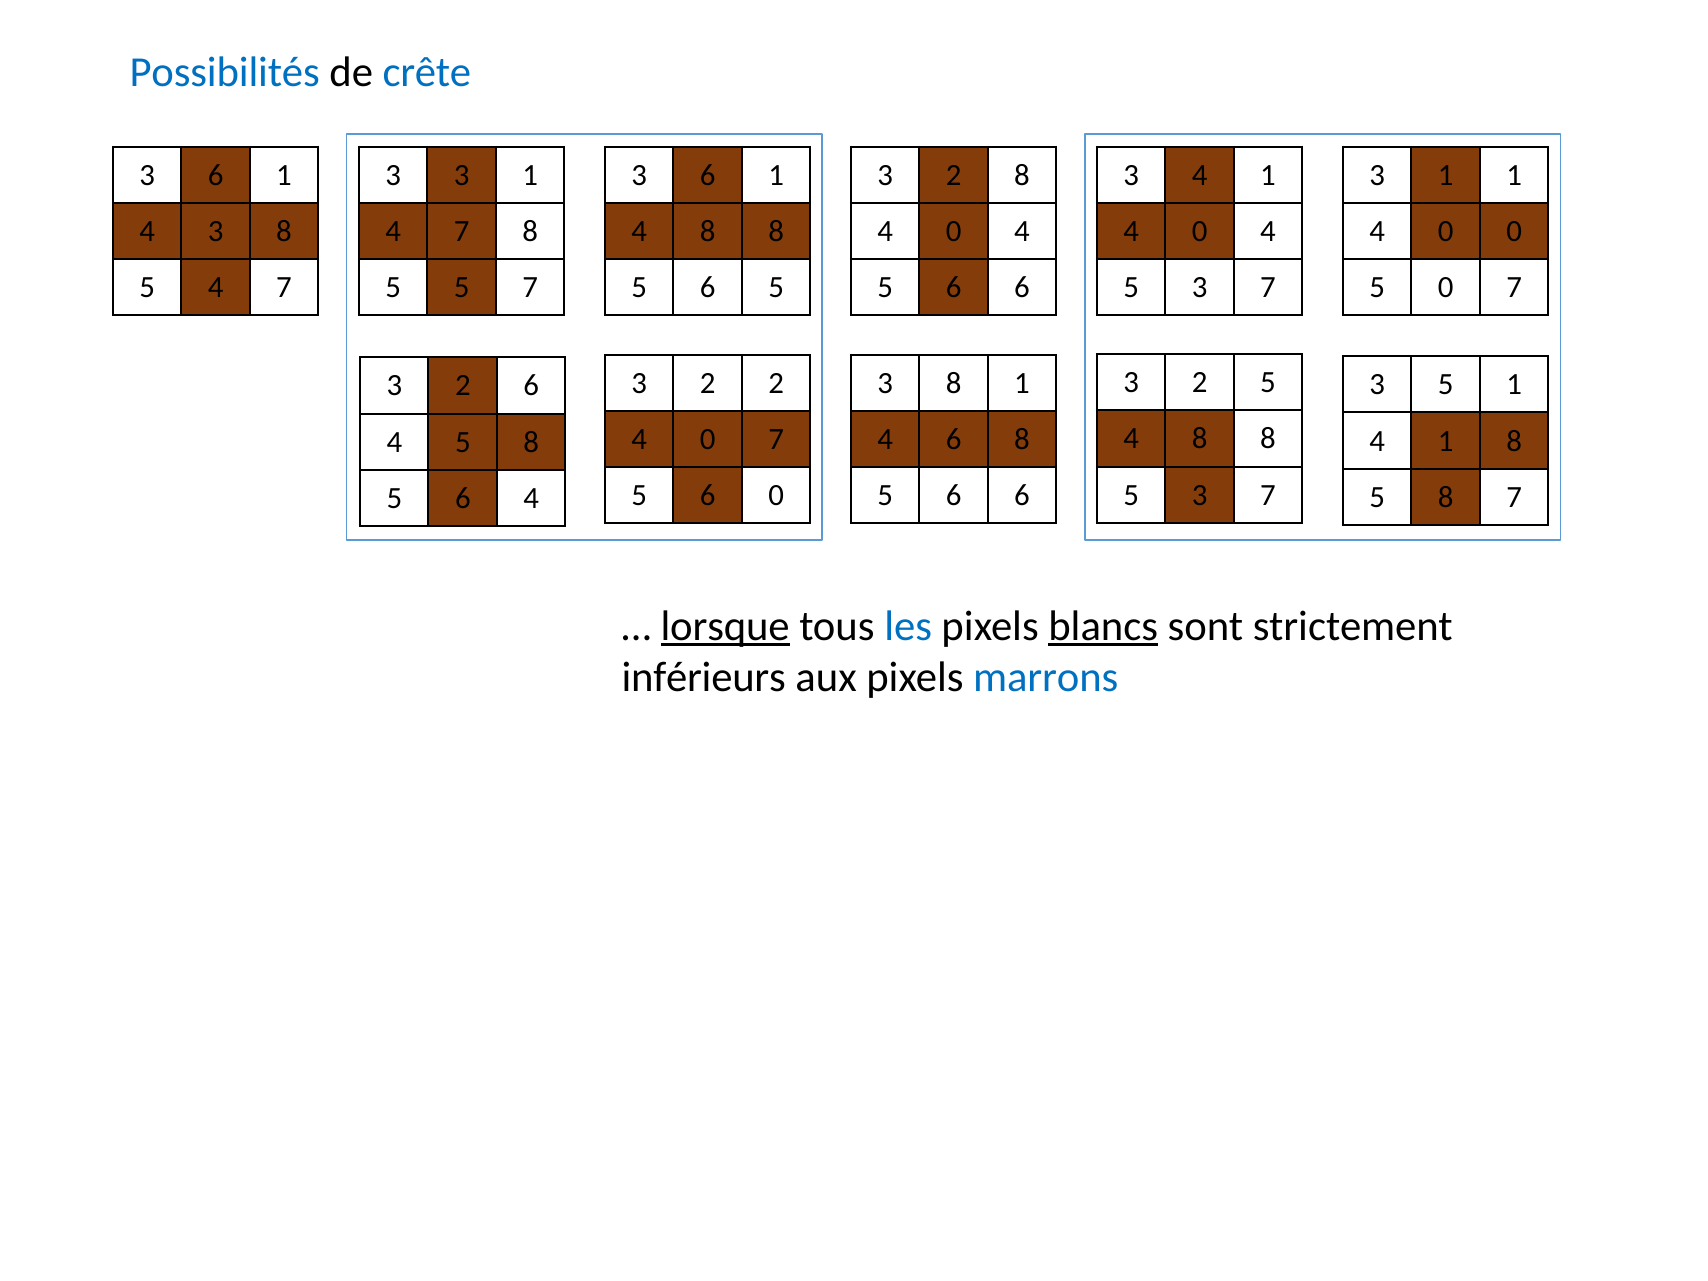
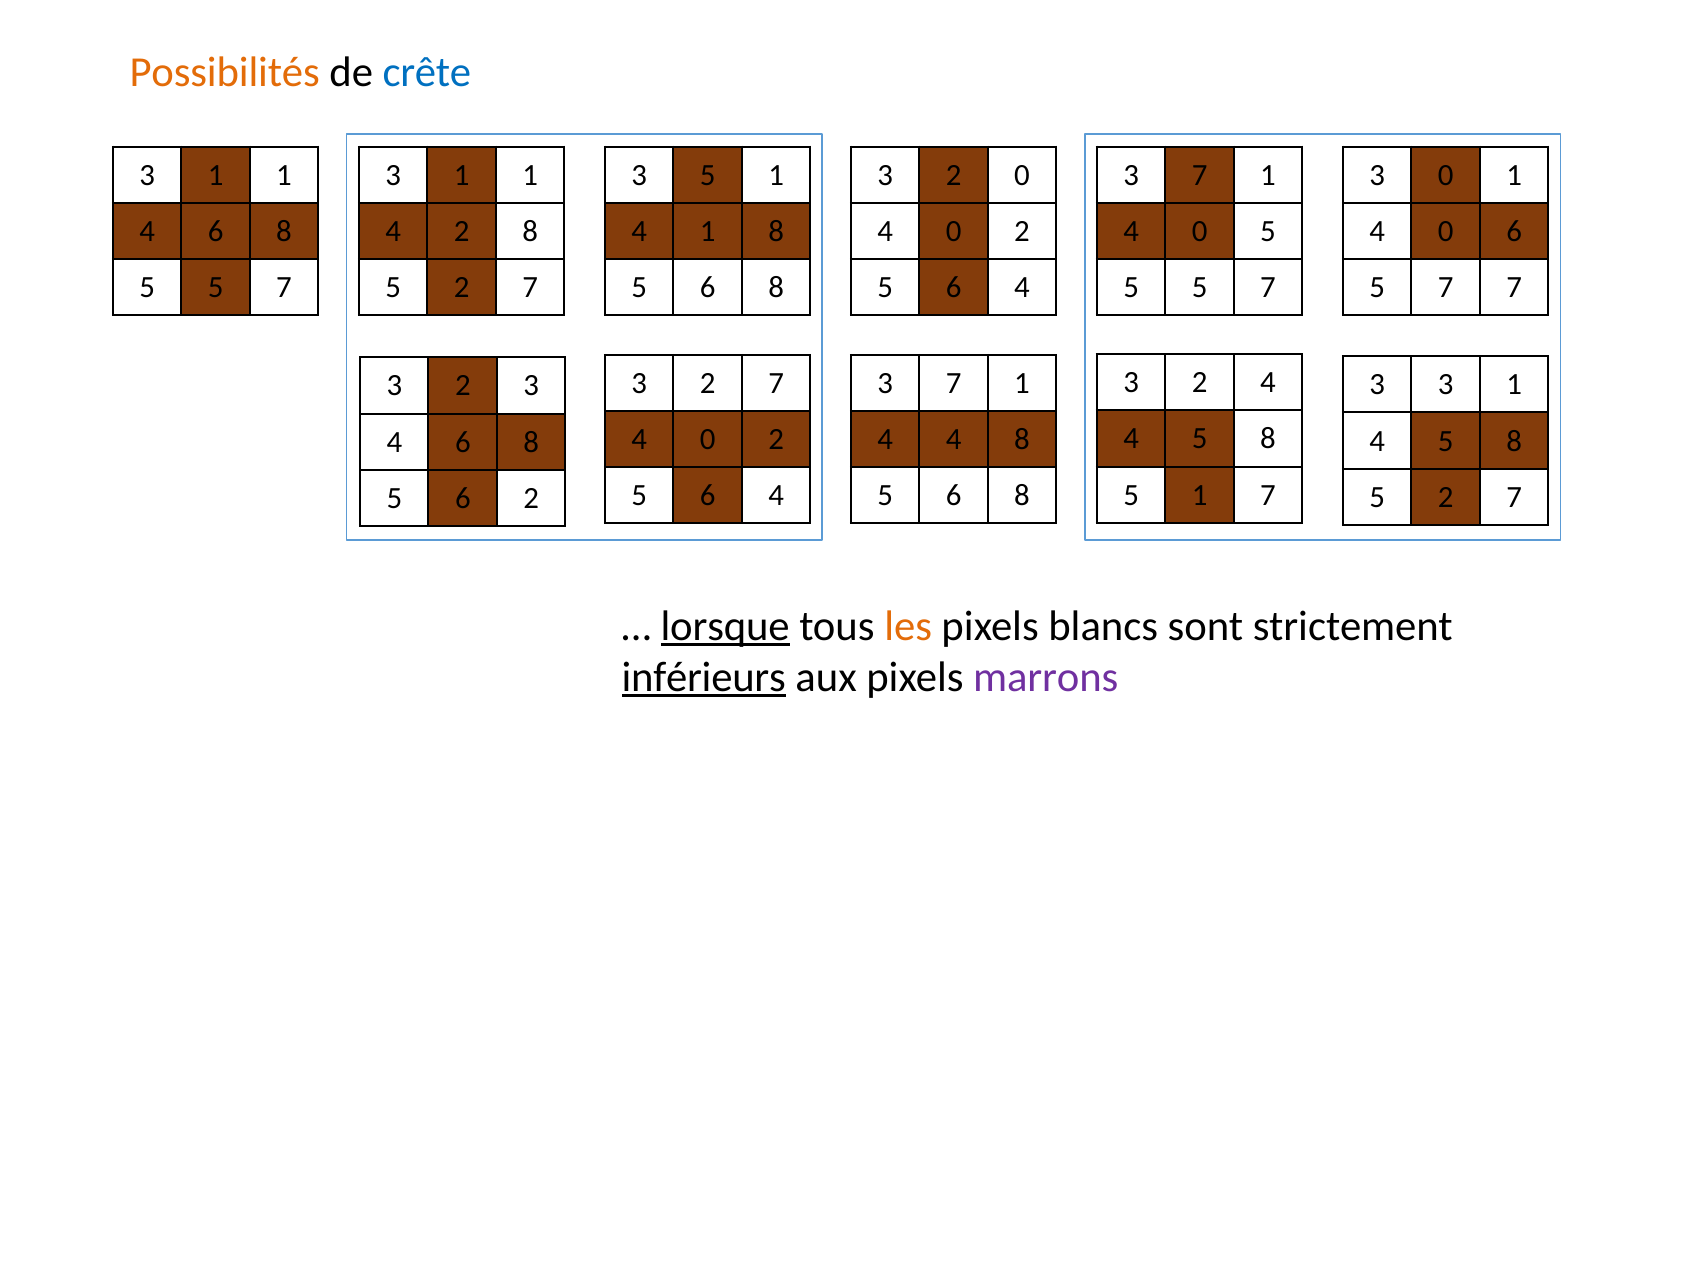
Possibilités colour: blue -> orange
6 at (216, 175): 6 -> 1
3 at (462, 175): 3 -> 1
6 at (708, 175): 6 -> 5
2 8: 8 -> 0
4 at (1200, 175): 4 -> 7
1 at (1446, 175): 1 -> 0
3 at (216, 231): 3 -> 6
7 at (462, 231): 7 -> 2
8 at (708, 231): 8 -> 1
4 at (1022, 231): 4 -> 2
4 at (1268, 231): 4 -> 5
0 0: 0 -> 6
4 at (216, 287): 4 -> 5
5 at (462, 287): 5 -> 2
5 at (776, 287): 5 -> 8
6 at (1022, 287): 6 -> 4
3 at (1200, 287): 3 -> 5
0 at (1446, 287): 0 -> 7
2 5: 5 -> 4
3 2 2: 2 -> 7
8 at (954, 383): 8 -> 7
3 5: 5 -> 3
3 2 6: 6 -> 3
8 at (1200, 439): 8 -> 5
7 at (776, 439): 7 -> 2
6 at (954, 439): 6 -> 4
1 at (1446, 441): 1 -> 5
5 at (463, 442): 5 -> 6
3 at (1200, 495): 3 -> 1
0 at (776, 496): 0 -> 4
6 at (1022, 496): 6 -> 8
8 at (1446, 497): 8 -> 2
5 6 4: 4 -> 2
les colour: blue -> orange
blancs underline: present -> none
inférieurs underline: none -> present
marrons colour: blue -> purple
